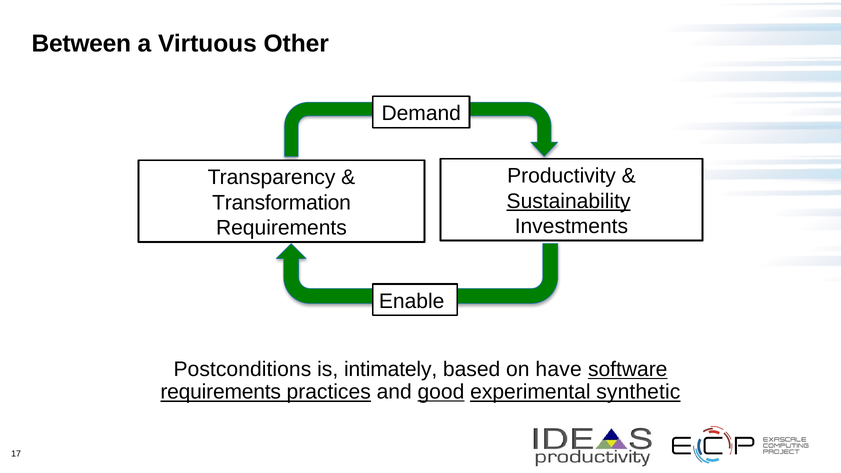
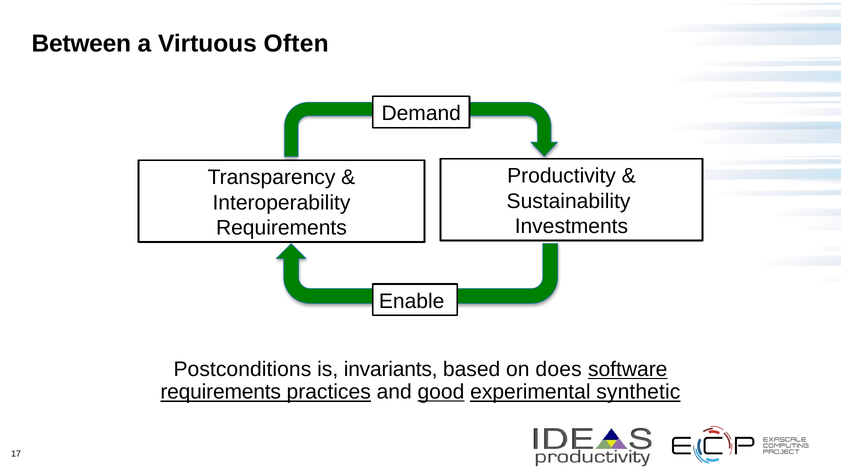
Other: Other -> Often
Sustainability underline: present -> none
Transformation: Transformation -> Interoperability
intimately: intimately -> invariants
have: have -> does
